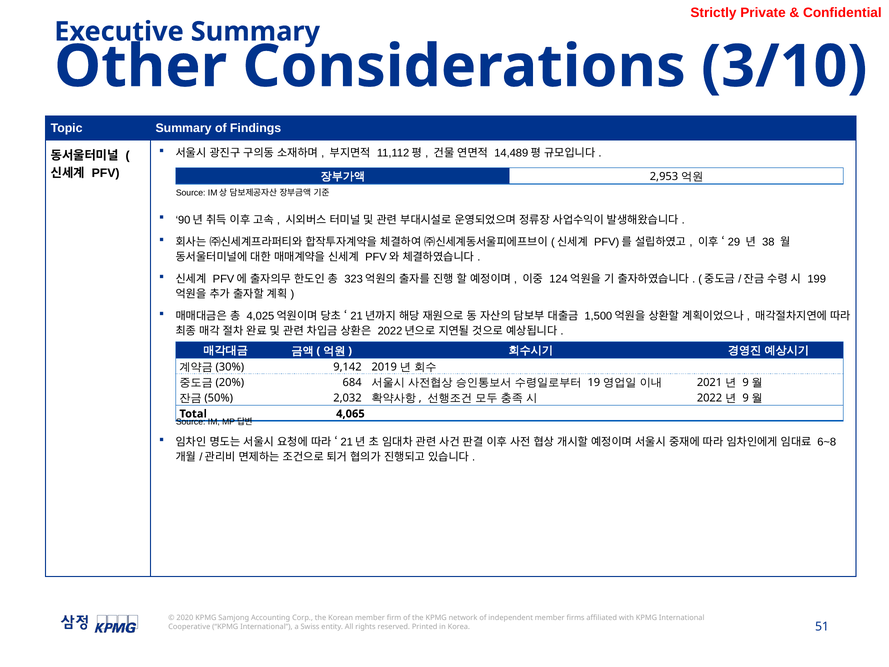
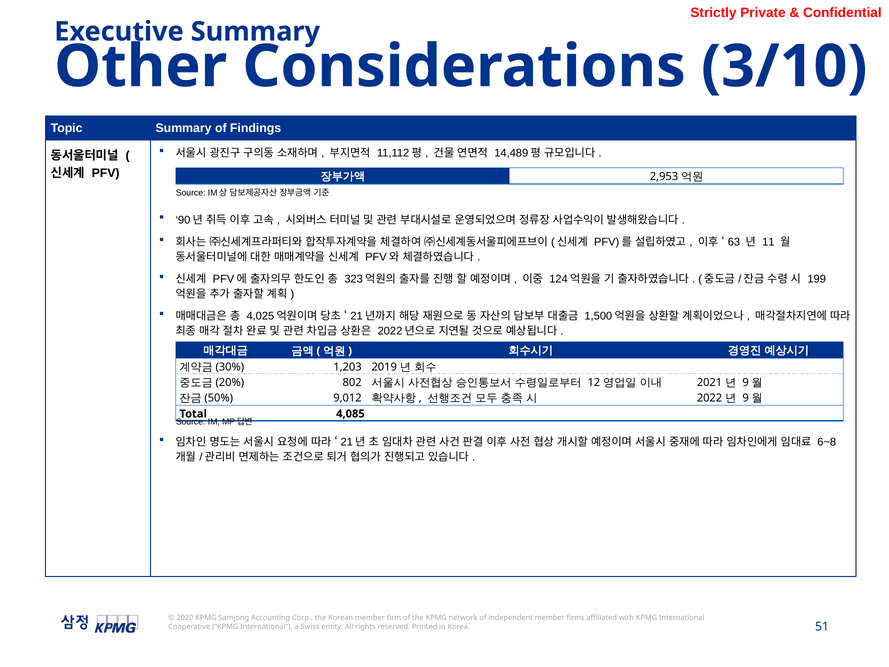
29: 29 -> 63
38: 38 -> 11
9,142: 9,142 -> 1,203
684: 684 -> 802
19: 19 -> 12
2,032: 2,032 -> 9,012
4,065: 4,065 -> 4,085
